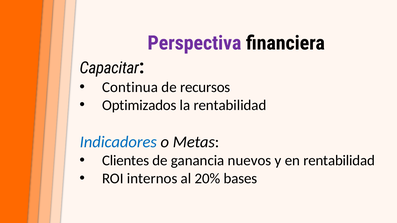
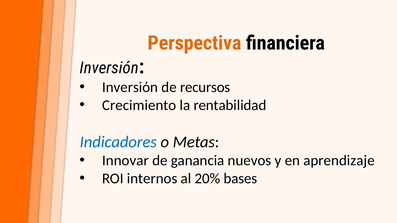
Perspectiva colour: purple -> orange
Capacitar at (109, 68): Capacitar -> Inversión
Continua at (130, 87): Continua -> Inversión
Optimizados: Optimizados -> Crecimiento
Clientes: Clientes -> Innovar
en rentabilidad: rentabilidad -> aprendizaje
